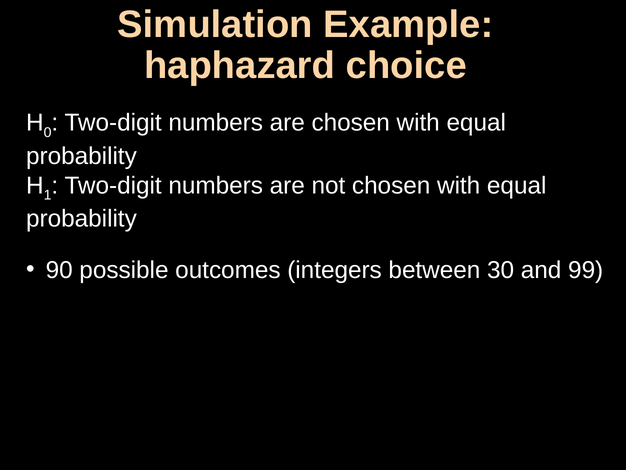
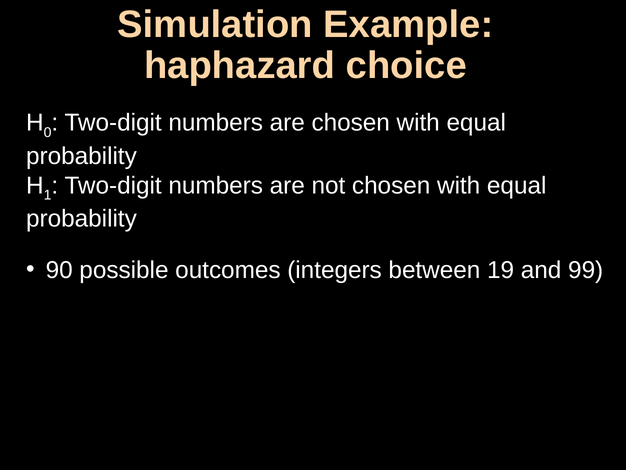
30: 30 -> 19
